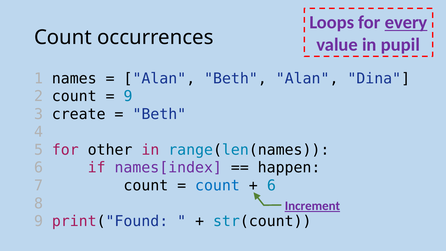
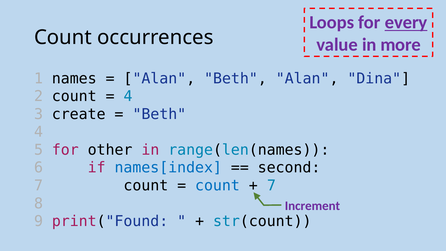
pupil: pupil -> more
9 at (128, 96): 9 -> 4
names[index colour: purple -> blue
happen: happen -> second
6 at (271, 185): 6 -> 7
Increment underline: present -> none
